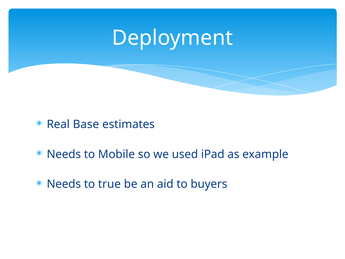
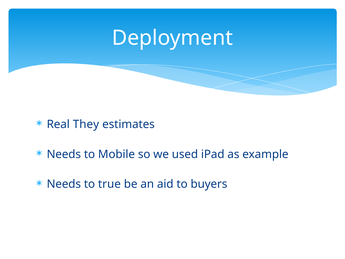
Base: Base -> They
